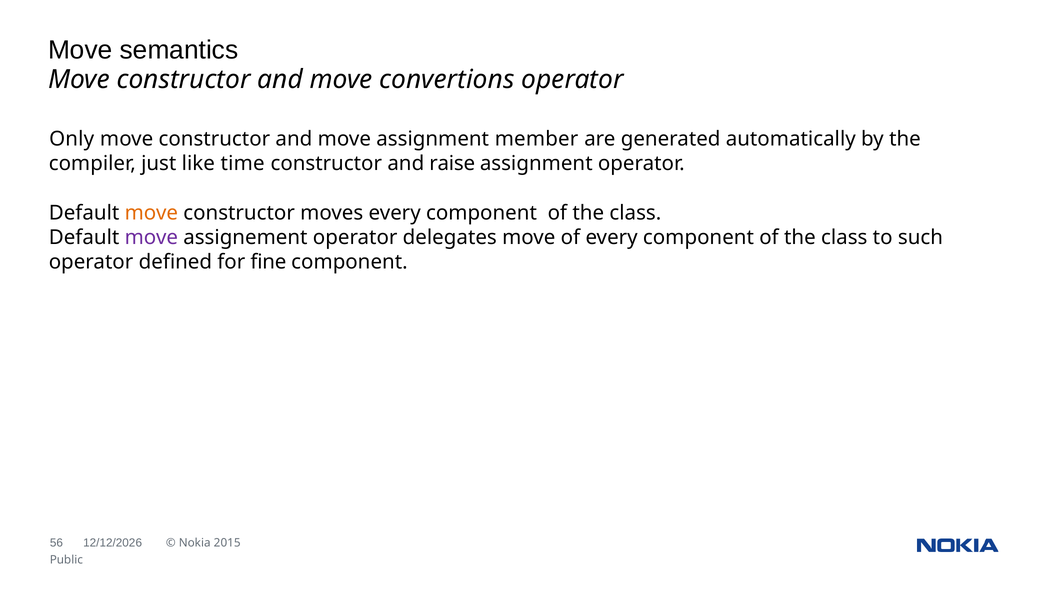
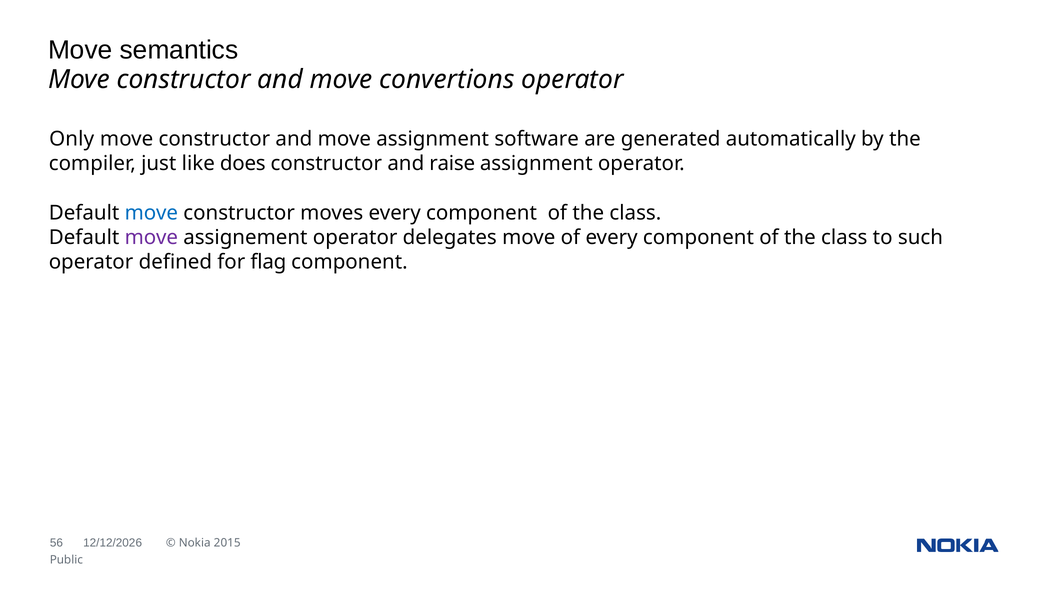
member: member -> software
time: time -> does
move at (151, 213) colour: orange -> blue
fine: fine -> flag
